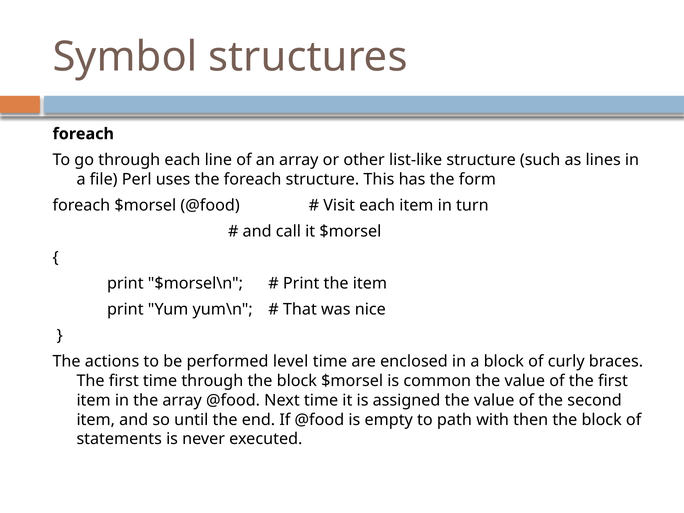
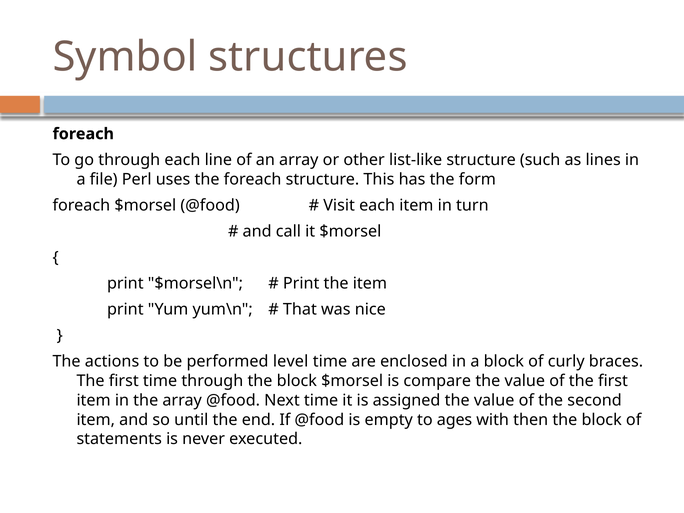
common: common -> compare
path: path -> ages
